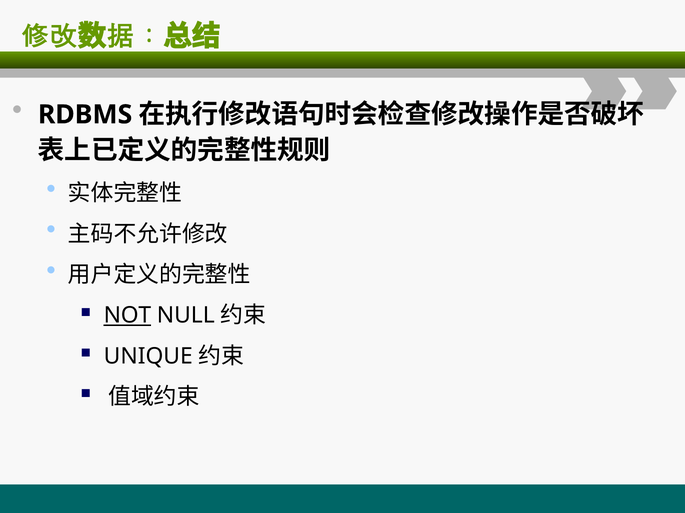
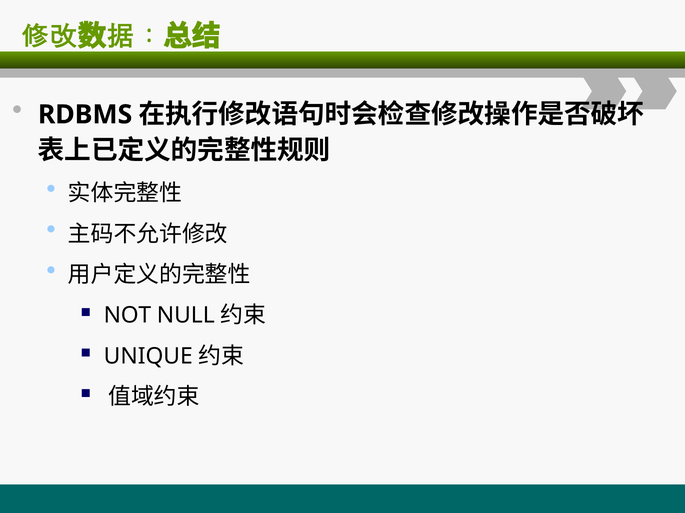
NOT underline: present -> none
